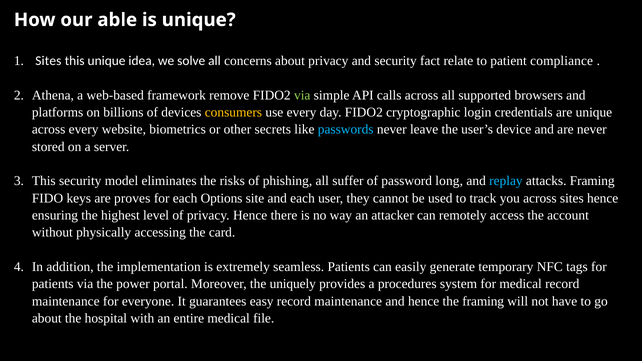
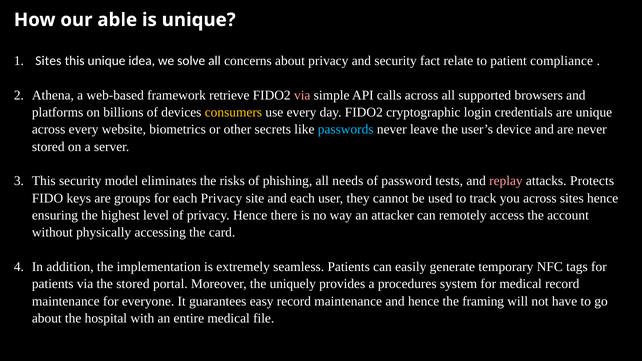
remove: remove -> retrieve
via at (302, 95) colour: light green -> pink
suffer: suffer -> needs
long: long -> tests
replay colour: light blue -> pink
attacks Framing: Framing -> Protects
proves: proves -> groups
each Options: Options -> Privacy
the power: power -> stored
